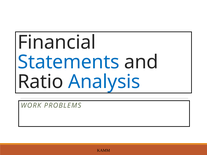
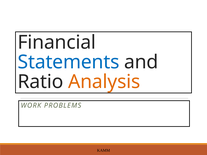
Analysis colour: blue -> orange
